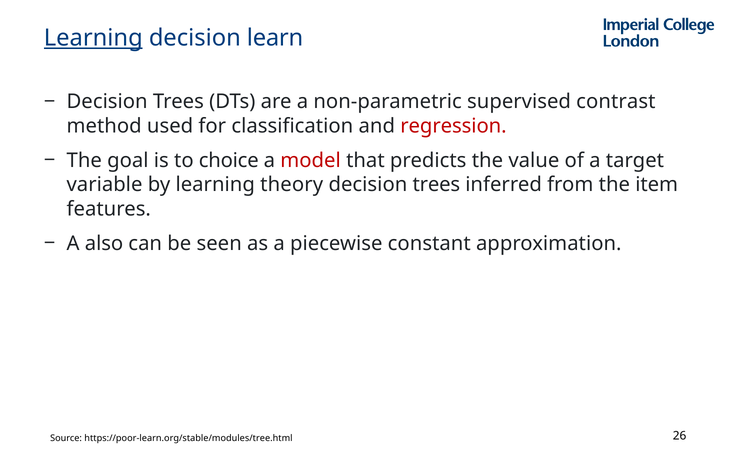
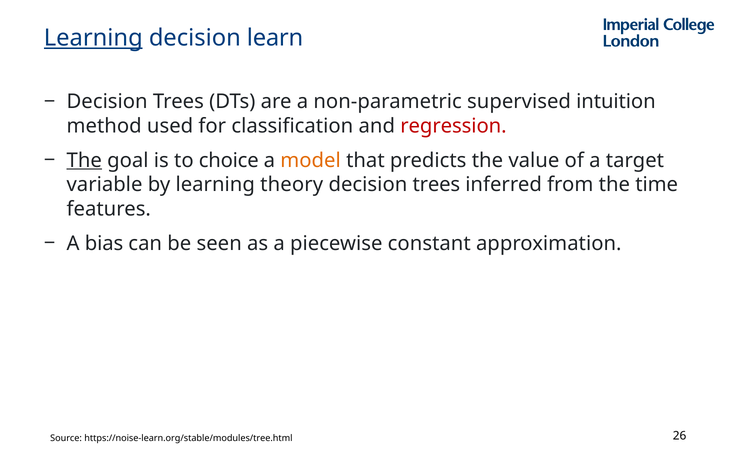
contrast: contrast -> intuition
The at (84, 160) underline: none -> present
model colour: red -> orange
item: item -> time
also: also -> bias
https://poor-learn.org/stable/modules/tree.html: https://poor-learn.org/stable/modules/tree.html -> https://noise-learn.org/stable/modules/tree.html
